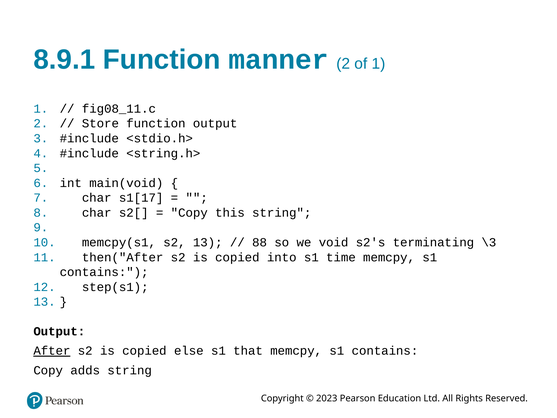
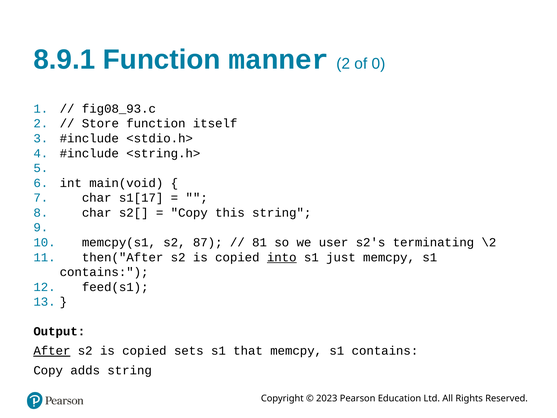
of 1: 1 -> 0
fig08_11.c: fig08_11.c -> fig08_93.c
function output: output -> itself
s2 13: 13 -> 87
88: 88 -> 81
void: void -> user
\3: \3 -> \2
into underline: none -> present
time: time -> just
step(s1: step(s1 -> feed(s1
else: else -> sets
